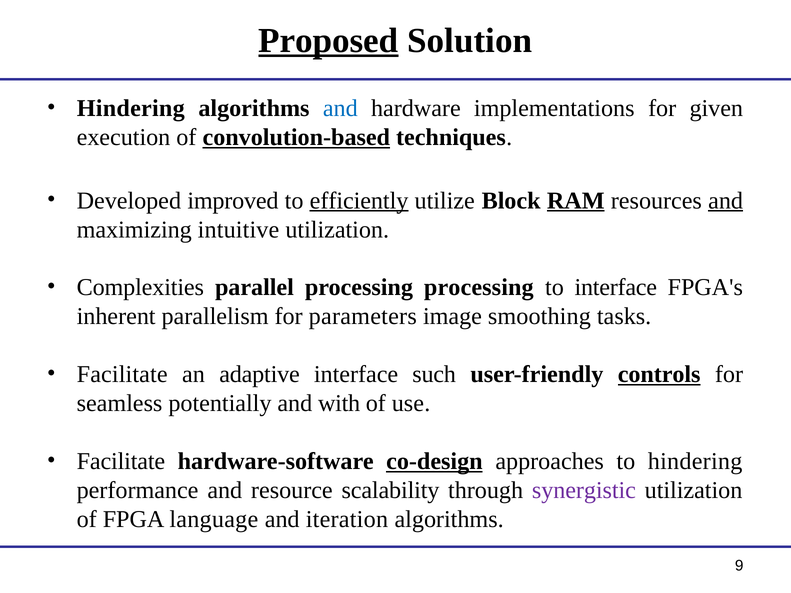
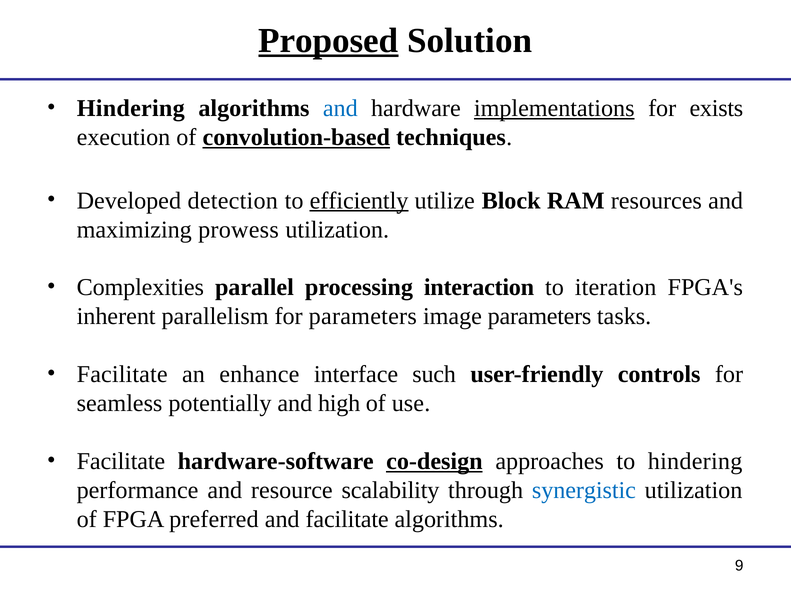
implementations underline: none -> present
given: given -> exists
improved: improved -> detection
RAM underline: present -> none
and at (726, 201) underline: present -> none
intuitive: intuitive -> prowess
processing processing: processing -> interaction
to interface: interface -> iteration
image smoothing: smoothing -> parameters
adaptive: adaptive -> enhance
controls underline: present -> none
with: with -> high
synergistic colour: purple -> blue
language: language -> preferred
and iteration: iteration -> facilitate
